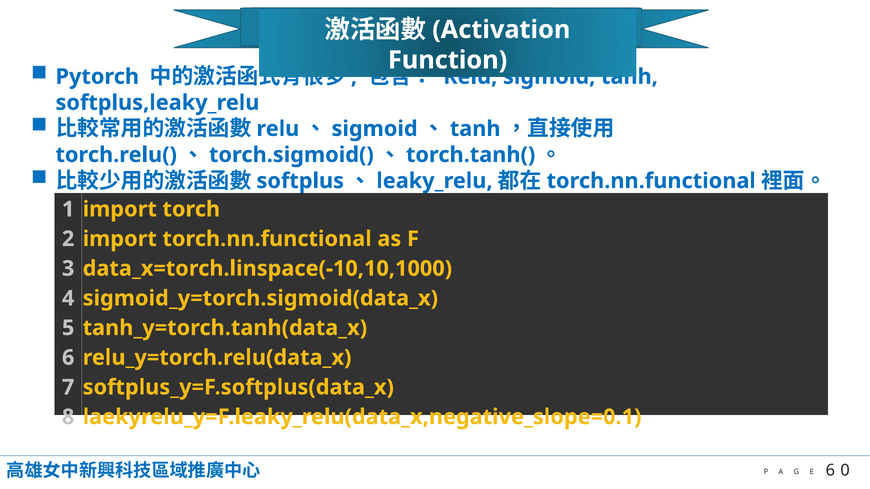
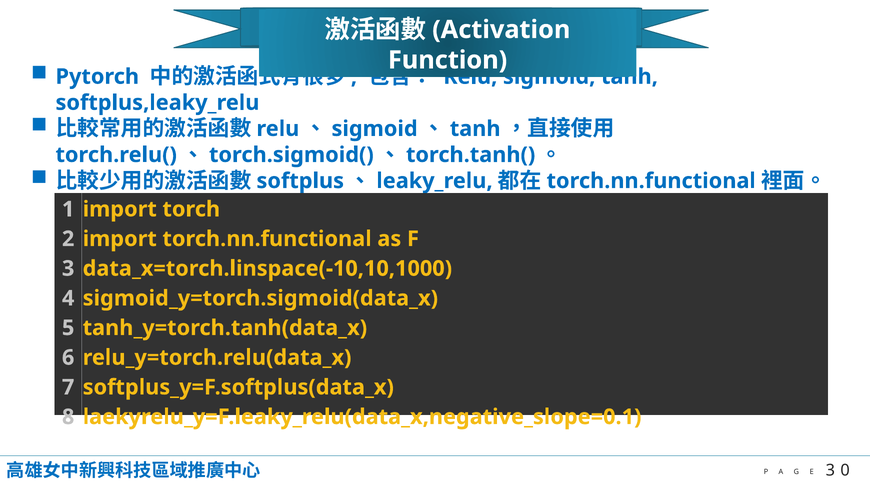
6 at (830, 471): 6 -> 3
